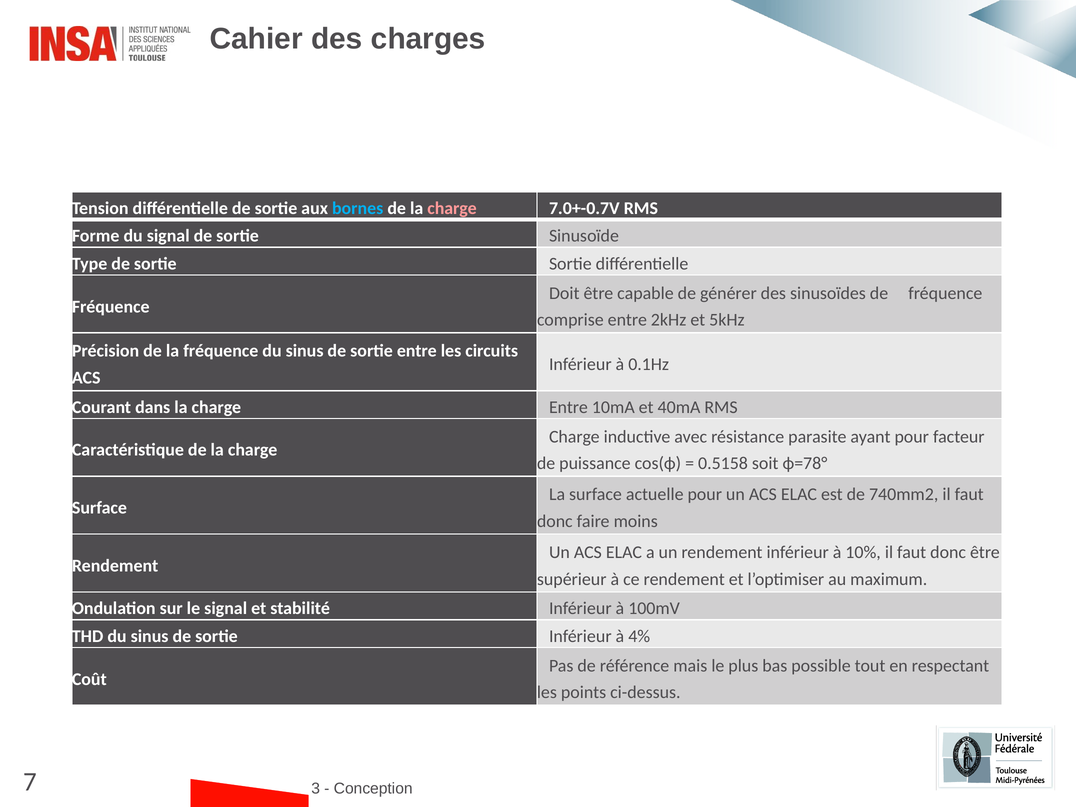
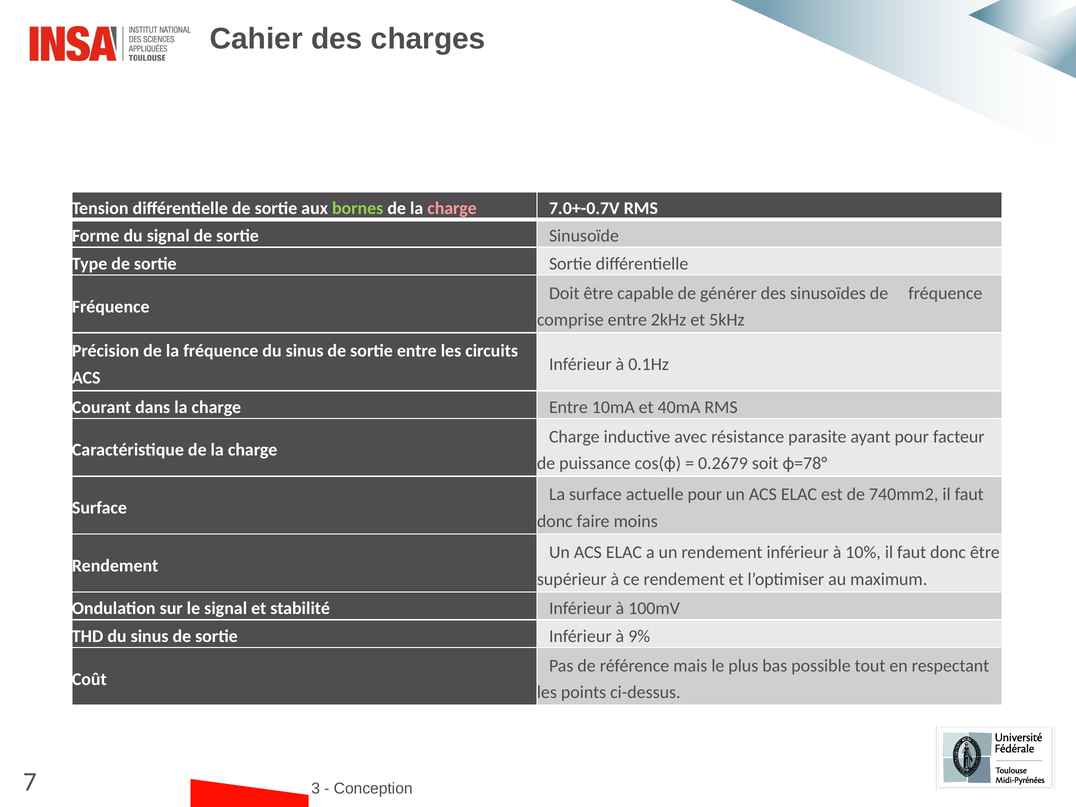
bornes colour: light blue -> light green
0.5158: 0.5158 -> 0.2679
4%: 4% -> 9%
